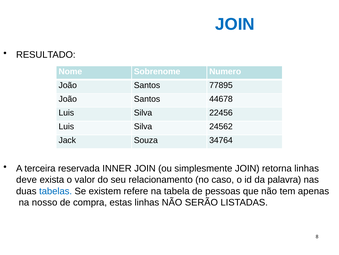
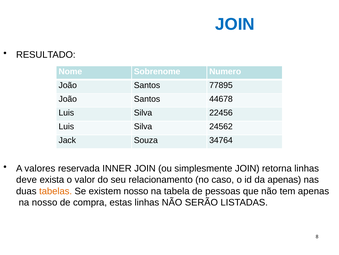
terceira: terceira -> valores
da palavra: palavra -> apenas
tabelas colour: blue -> orange
existem refere: refere -> nosso
